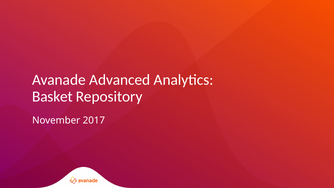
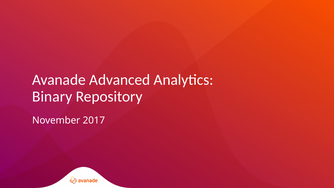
Basket: Basket -> Binary
